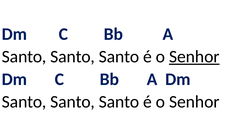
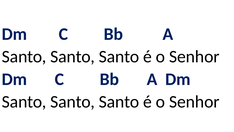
Senhor at (194, 57) underline: present -> none
